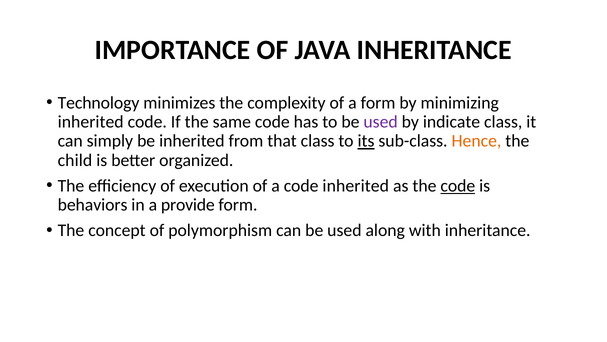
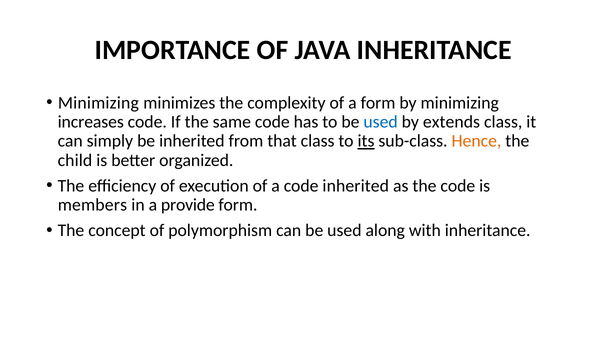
Technology at (99, 103): Technology -> Minimizing
inherited at (91, 122): inherited -> increases
used at (381, 122) colour: purple -> blue
indicate: indicate -> extends
code at (458, 185) underline: present -> none
behaviors: behaviors -> members
